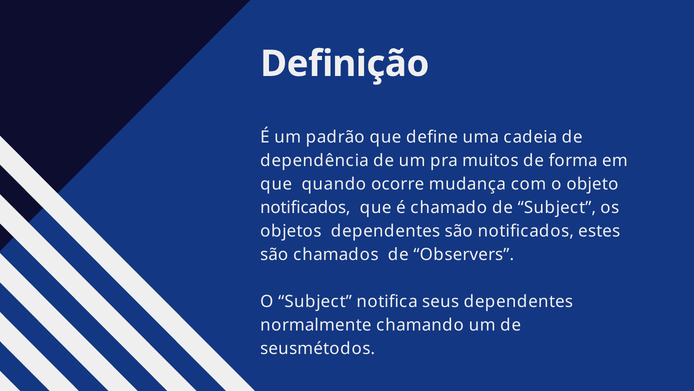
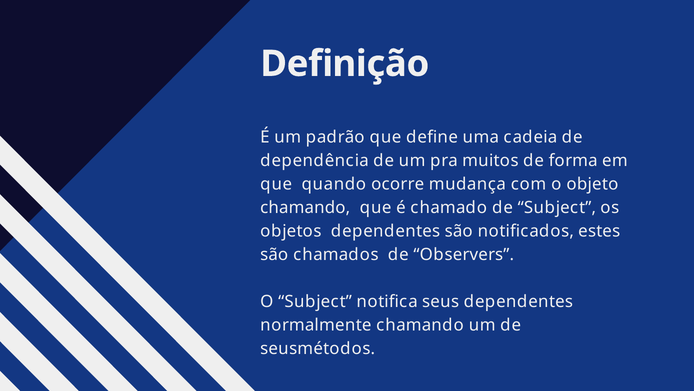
notificados at (305, 207): notificados -> chamando
